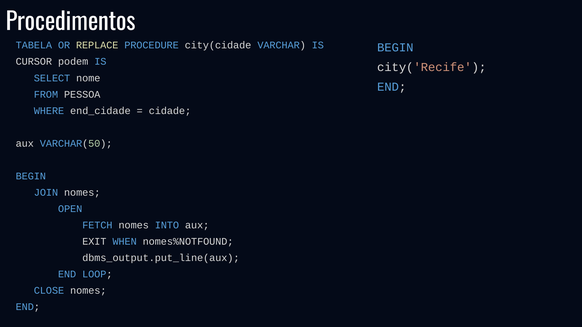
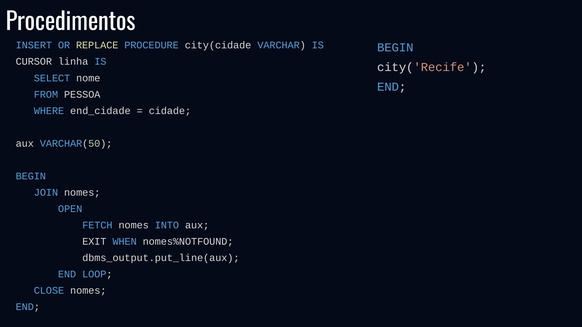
TABELA: TABELA -> INSERT
podem: podem -> linha
